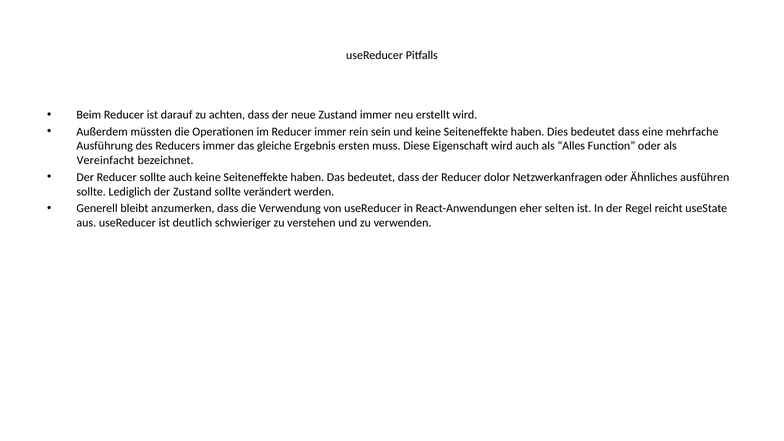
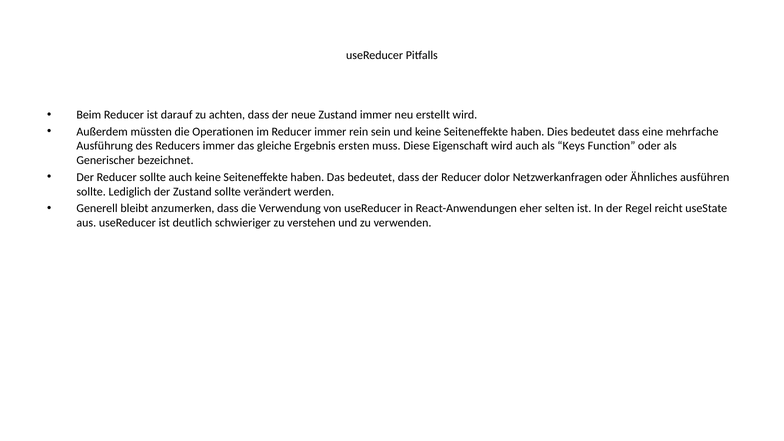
Alles: Alles -> Keys
Vereinfacht: Vereinfacht -> Generischer
